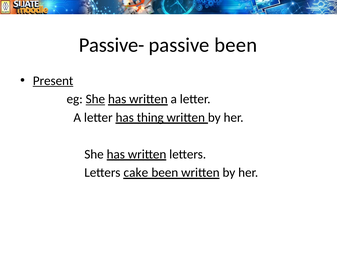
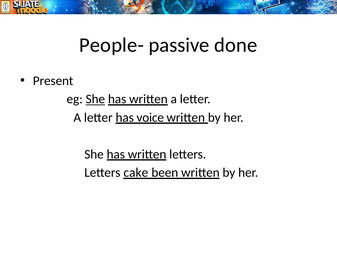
Passive-: Passive- -> People-
passive been: been -> done
Present underline: present -> none
thing: thing -> voice
